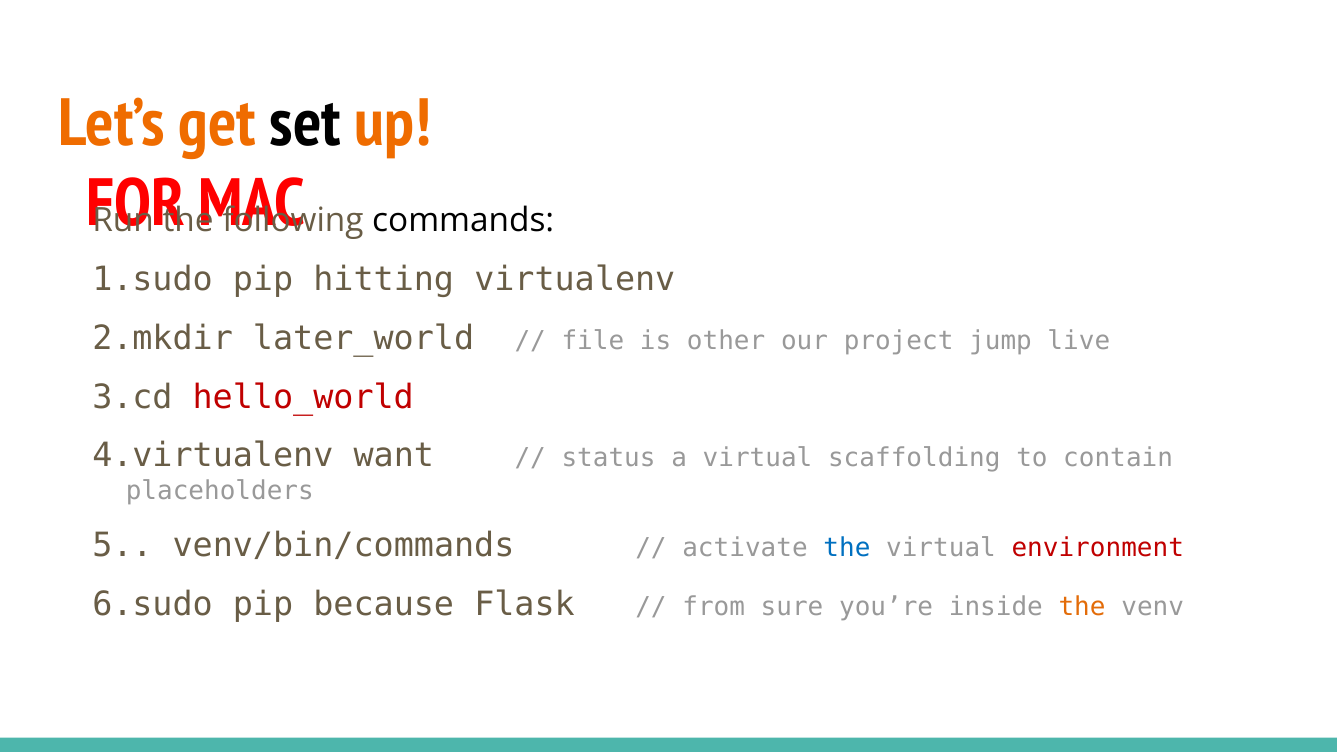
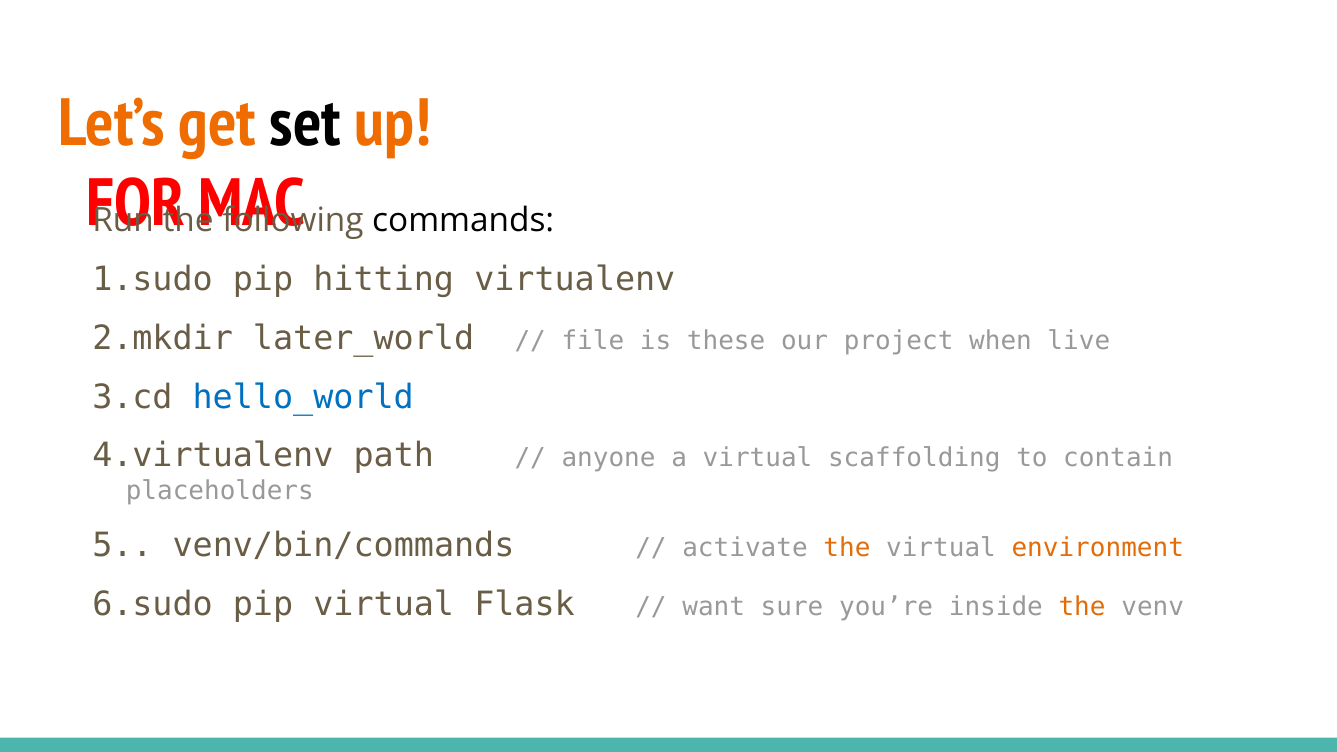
other: other -> these
jump: jump -> when
hello_world colour: red -> blue
want: want -> path
status: status -> anyone
the at (847, 548) colour: blue -> orange
environment colour: red -> orange
pip because: because -> virtual
from: from -> want
